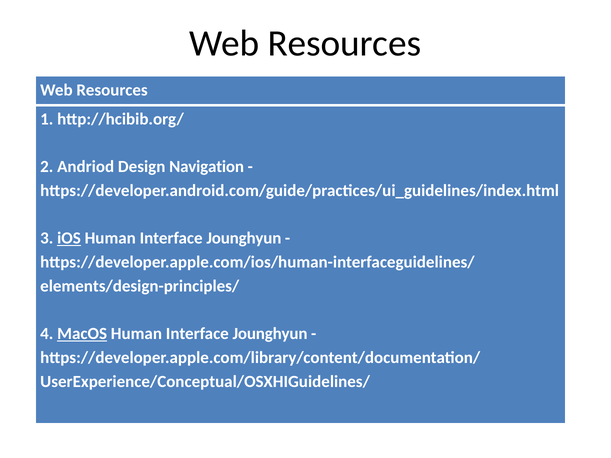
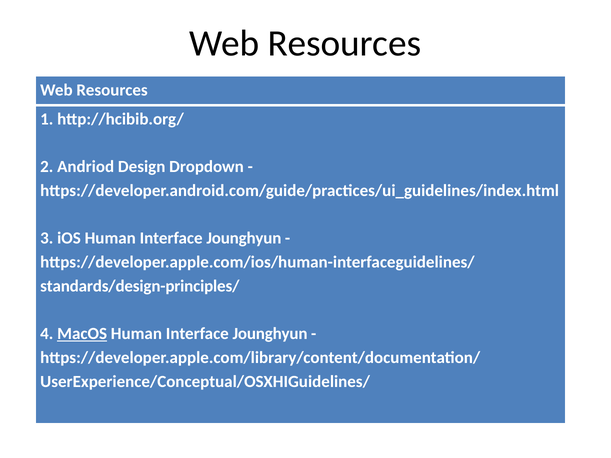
Navigation: Navigation -> Dropdown
iOS underline: present -> none
elements/design-principles/: elements/design-principles/ -> standards/design-principles/
